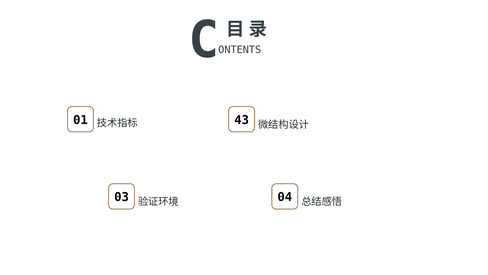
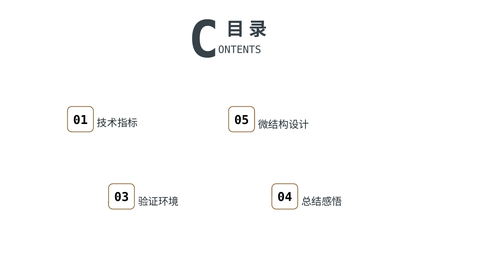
43: 43 -> 05
